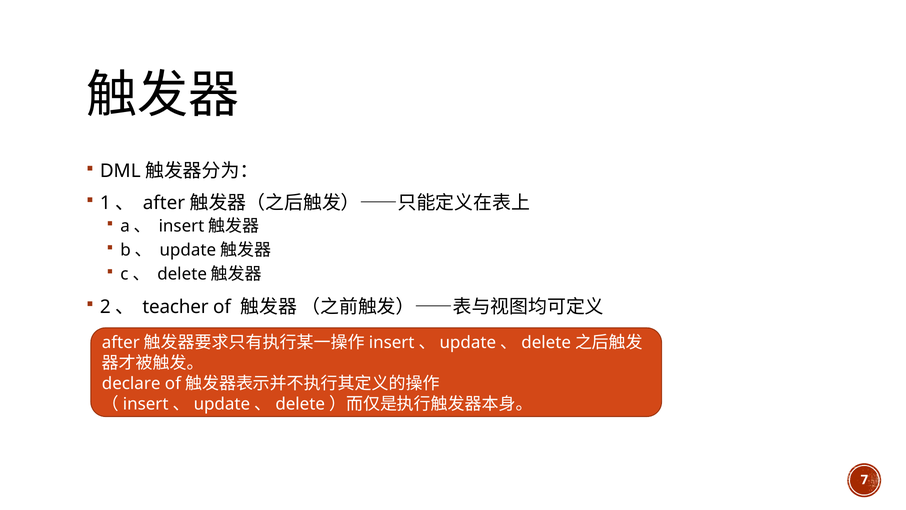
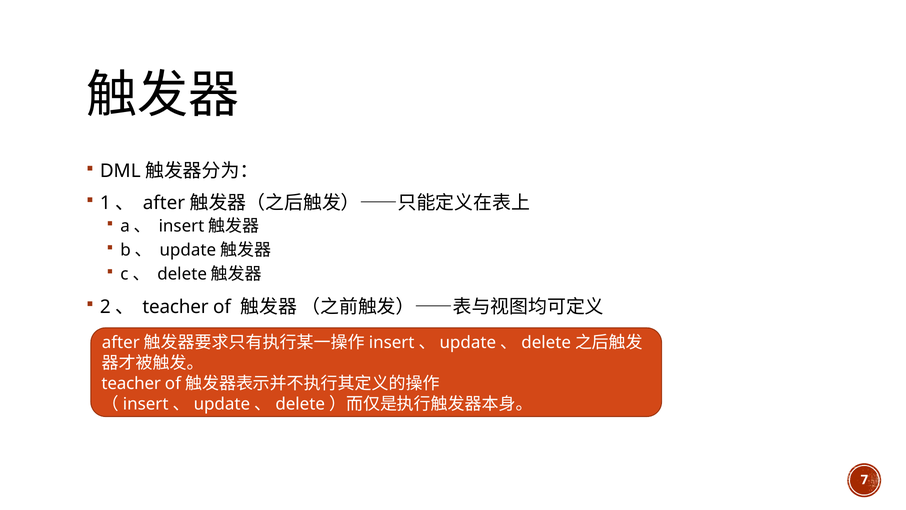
declare at (131, 383): declare -> teacher
